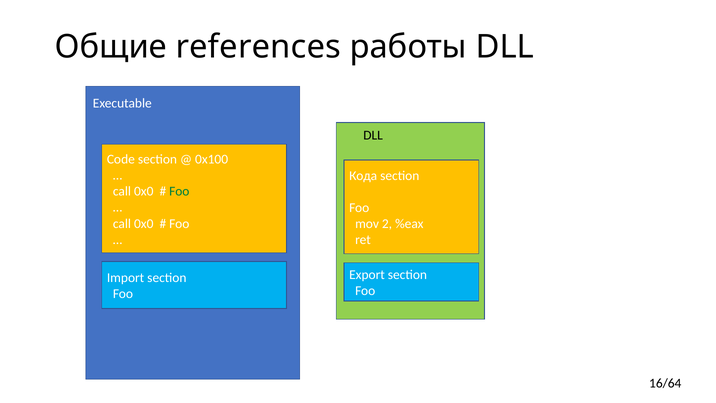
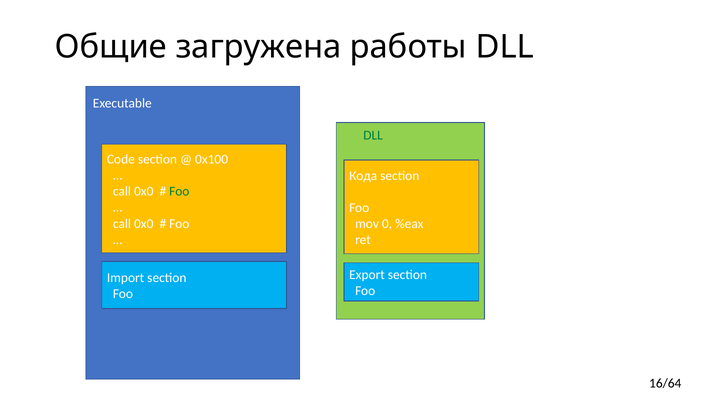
references: references -> загружена
DLL at (373, 135) colour: black -> green
2: 2 -> 0
